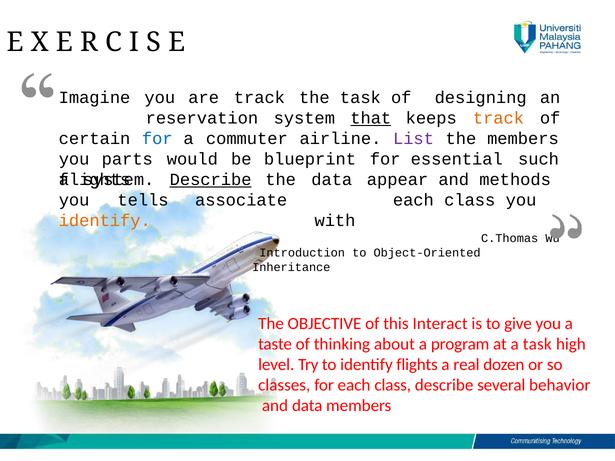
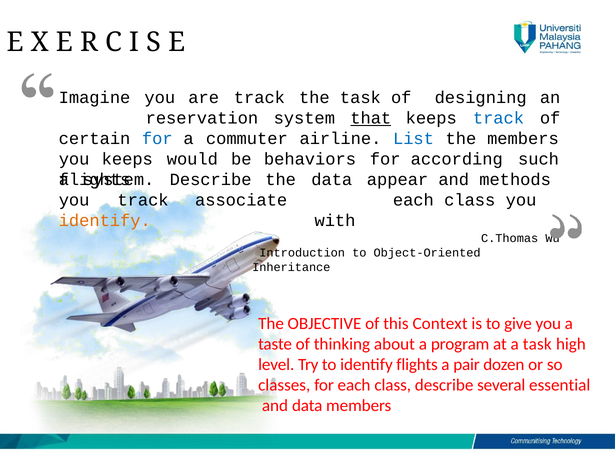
track at (498, 118) colour: orange -> blue
List colour: purple -> blue
you parts: parts -> keeps
blueprint: blueprint -> behaviors
essential: essential -> according
Describe at (211, 180) underline: present -> none
you tells: tells -> track
Interact: Interact -> Context
real: real -> pair
behavior: behavior -> essential
